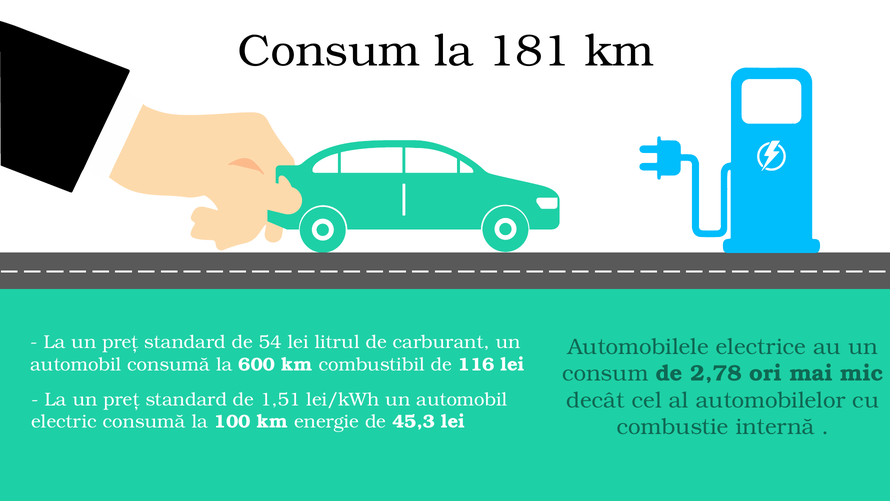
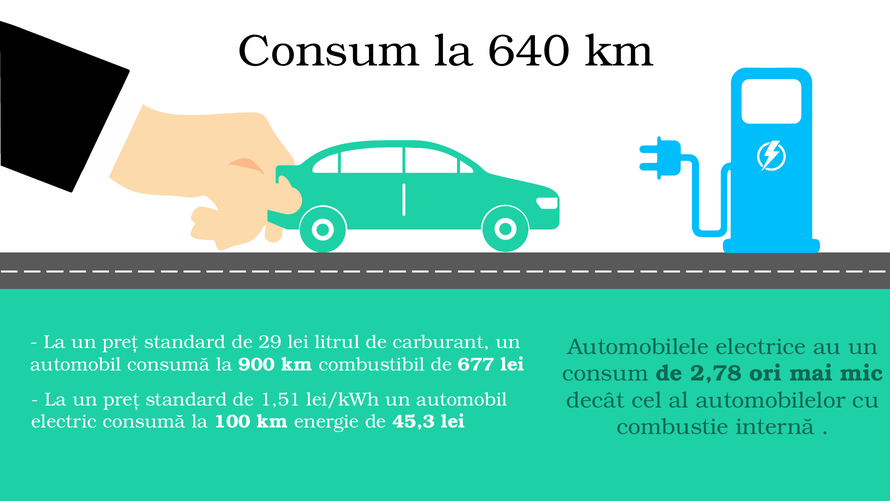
181: 181 -> 640
54: 54 -> 29
600: 600 -> 900
116: 116 -> 677
